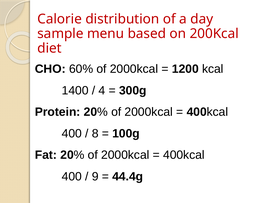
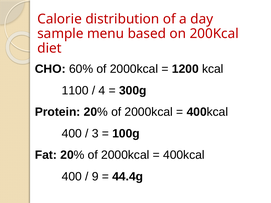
1400: 1400 -> 1100
8: 8 -> 3
